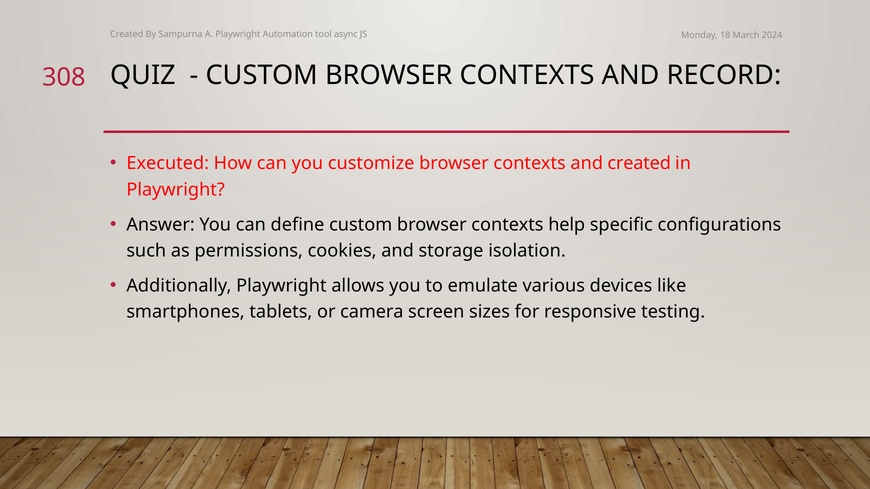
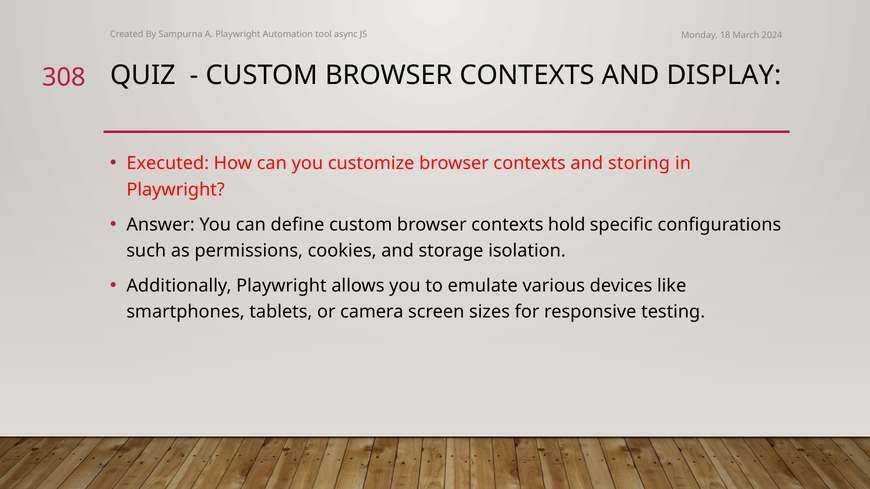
RECORD: RECORD -> DISPLAY
and created: created -> storing
help: help -> hold
